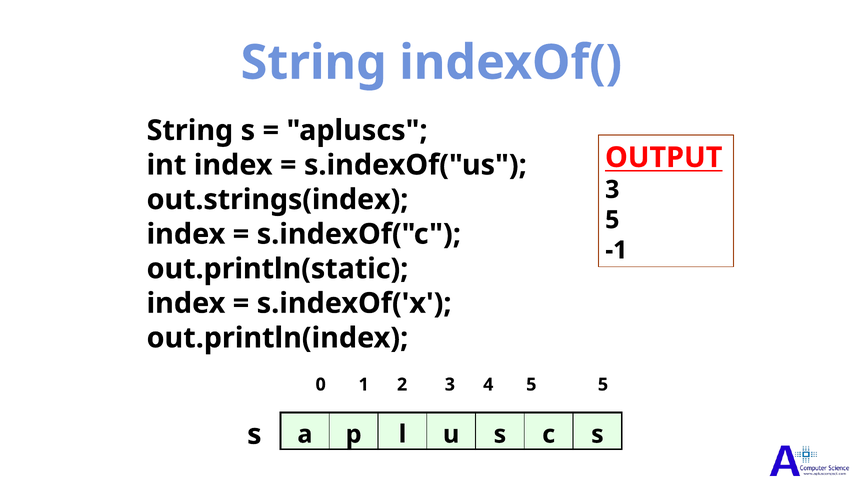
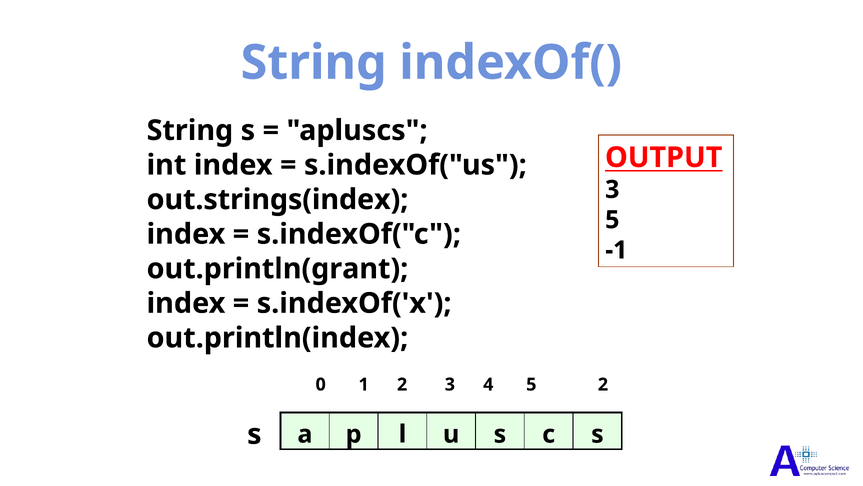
out.println(static: out.println(static -> out.println(grant
5 5: 5 -> 2
